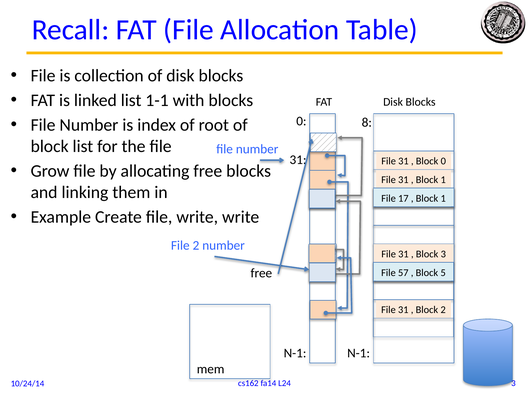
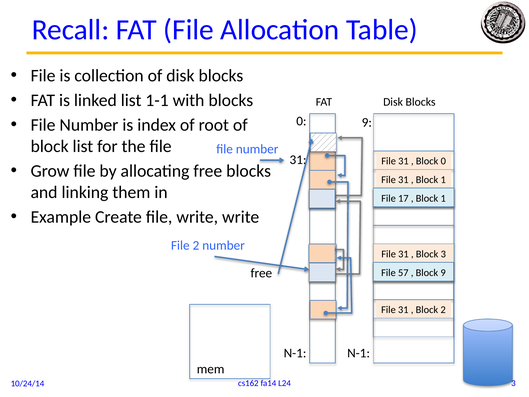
8 at (367, 122): 8 -> 9
Block 5: 5 -> 9
